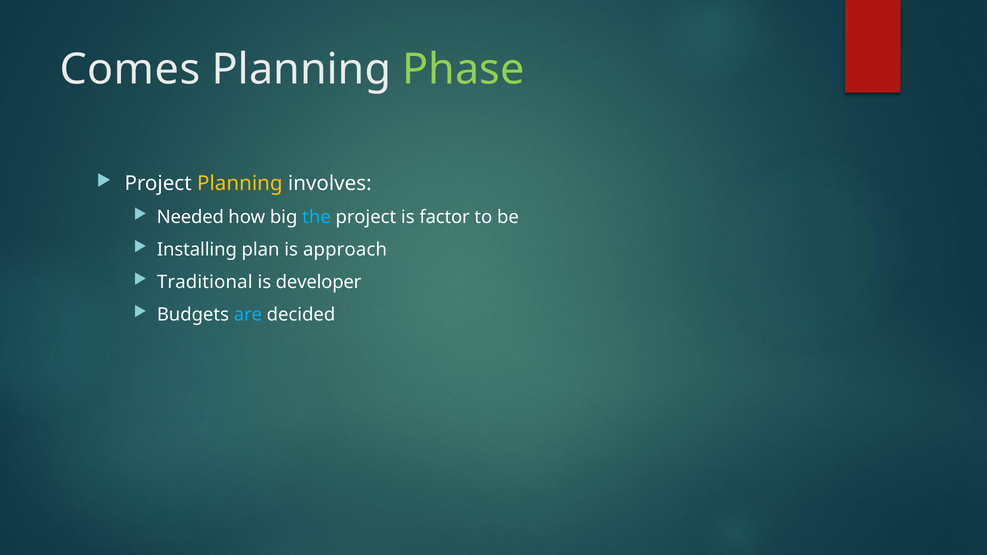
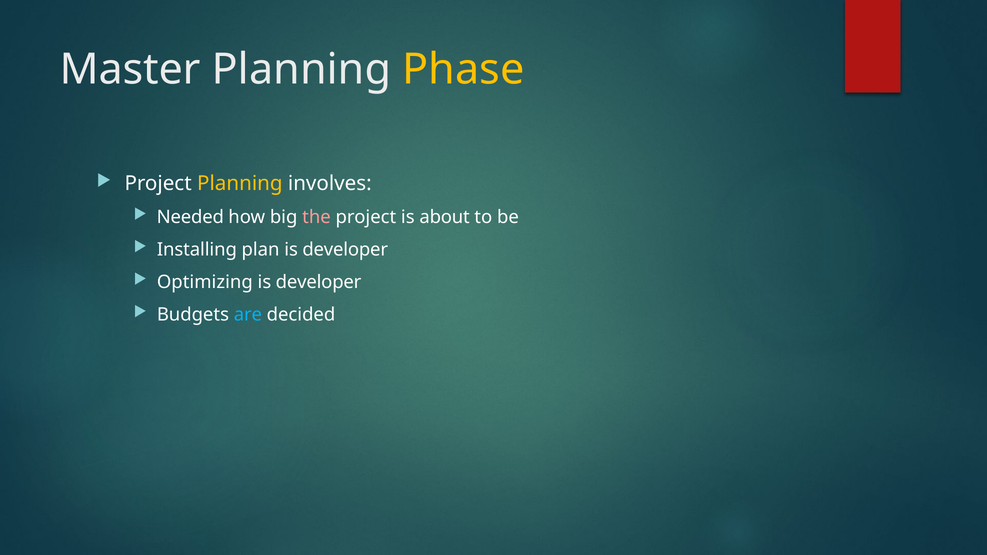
Comes: Comes -> Master
Phase colour: light green -> yellow
the colour: light blue -> pink
factor: factor -> about
plan is approach: approach -> developer
Traditional: Traditional -> Optimizing
